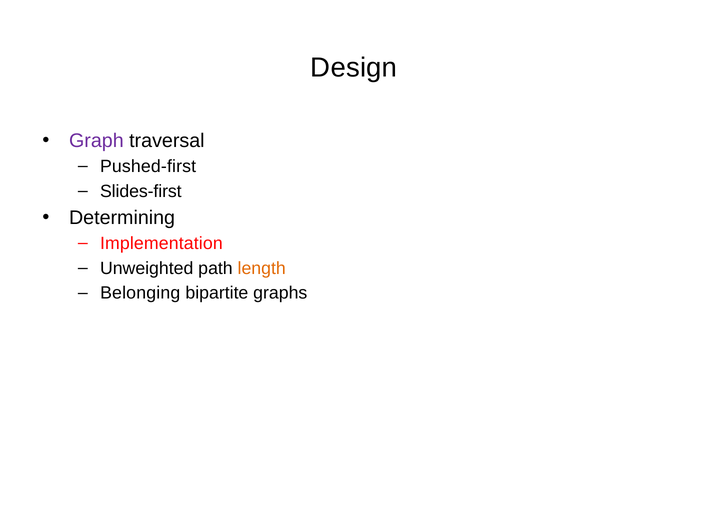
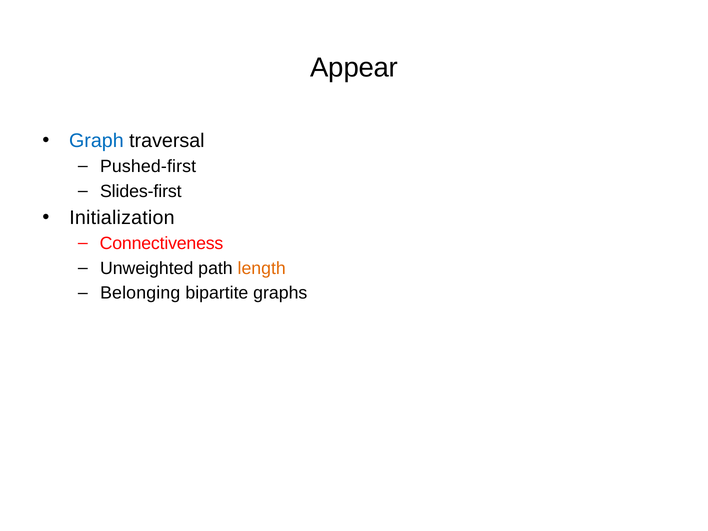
Design: Design -> Appear
Graph colour: purple -> blue
Determining: Determining -> Initialization
Implementation: Implementation -> Connectiveness
